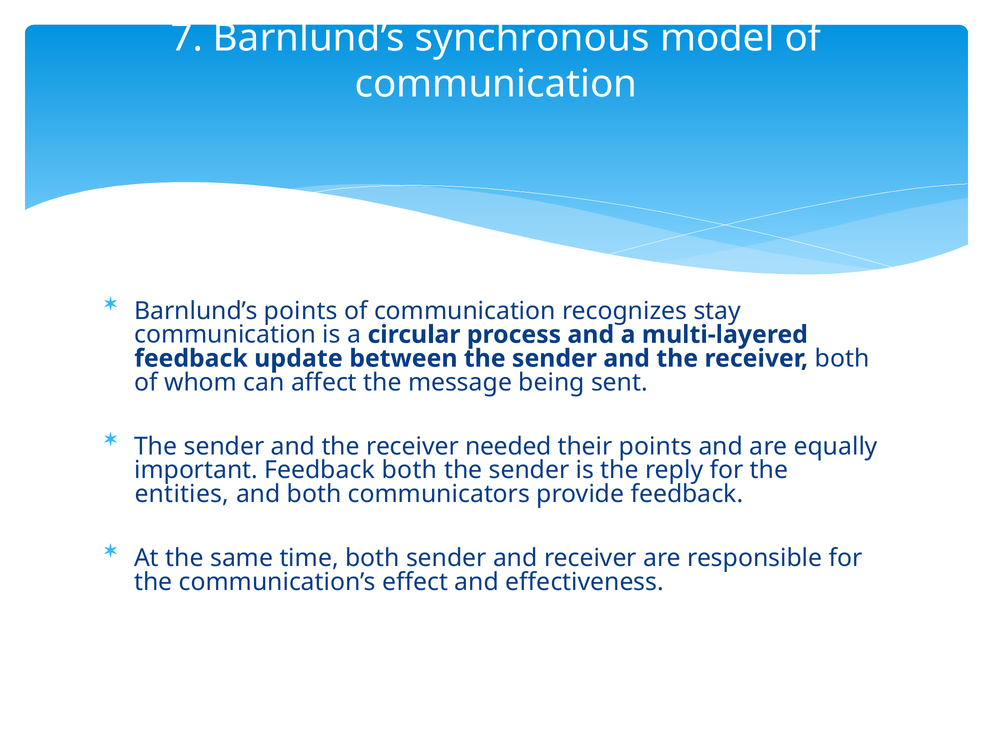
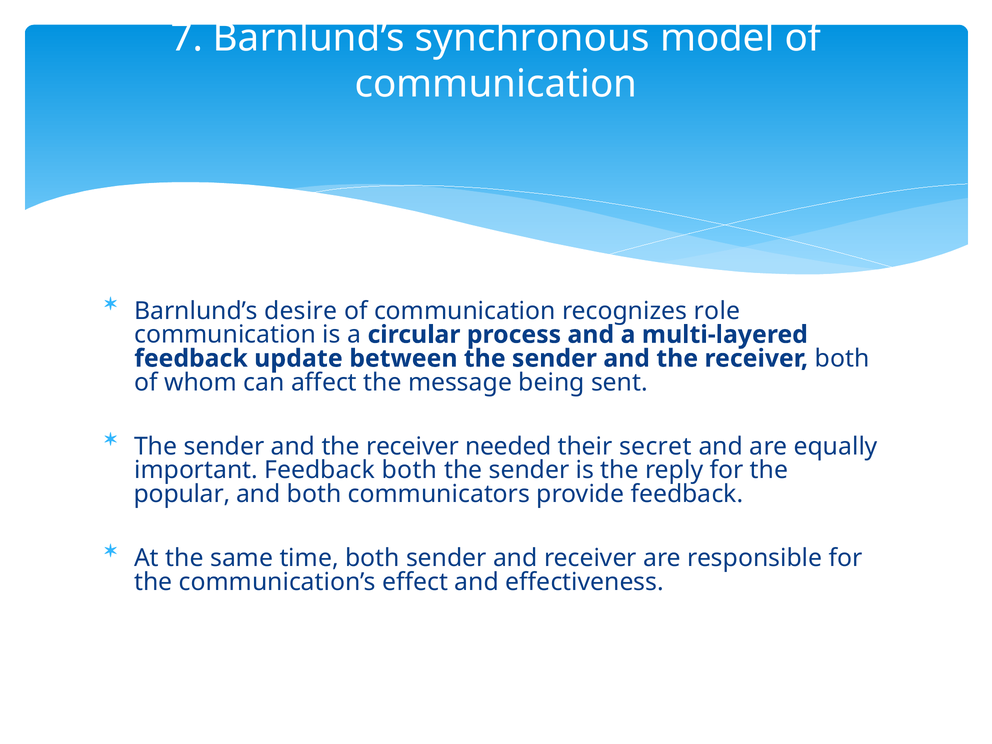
Barnlund’s points: points -> desire
stay: stay -> role
their points: points -> secret
entities: entities -> popular
